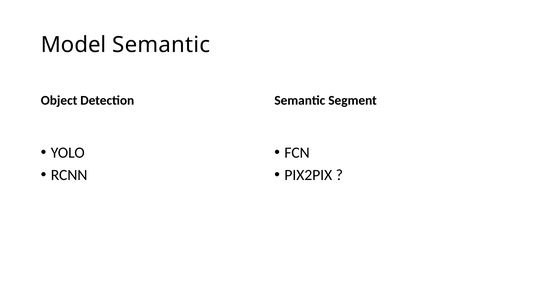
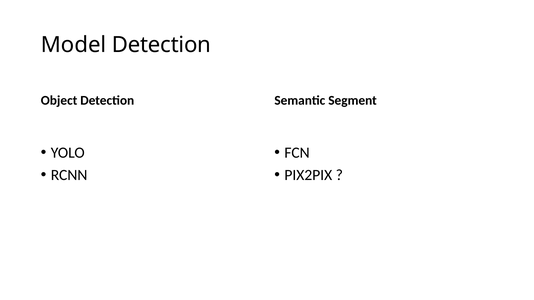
Model Semantic: Semantic -> Detection
